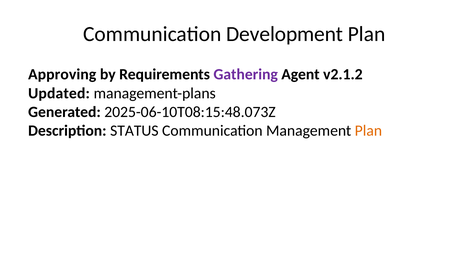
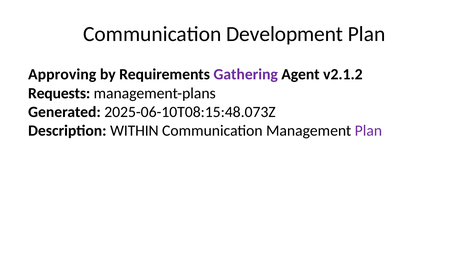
Updated: Updated -> Requests
STATUS: STATUS -> WITHIN
Plan at (368, 131) colour: orange -> purple
